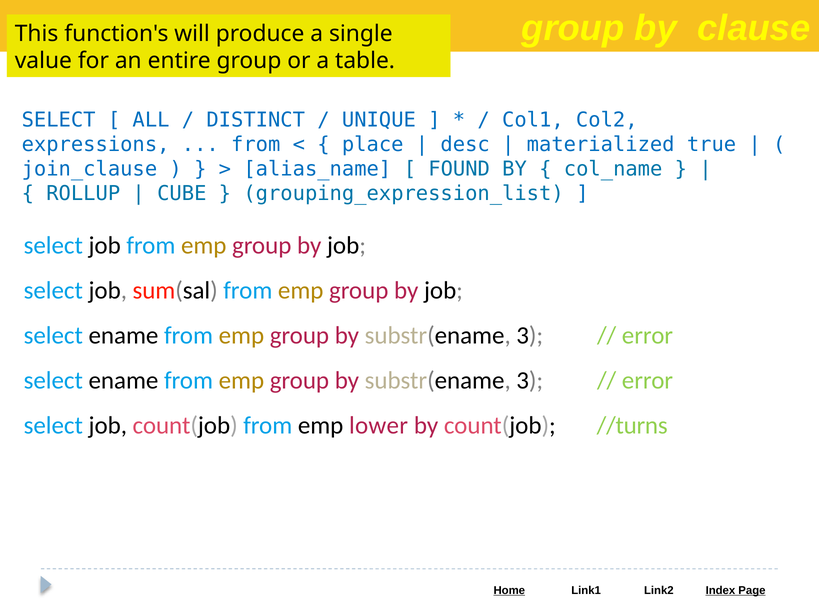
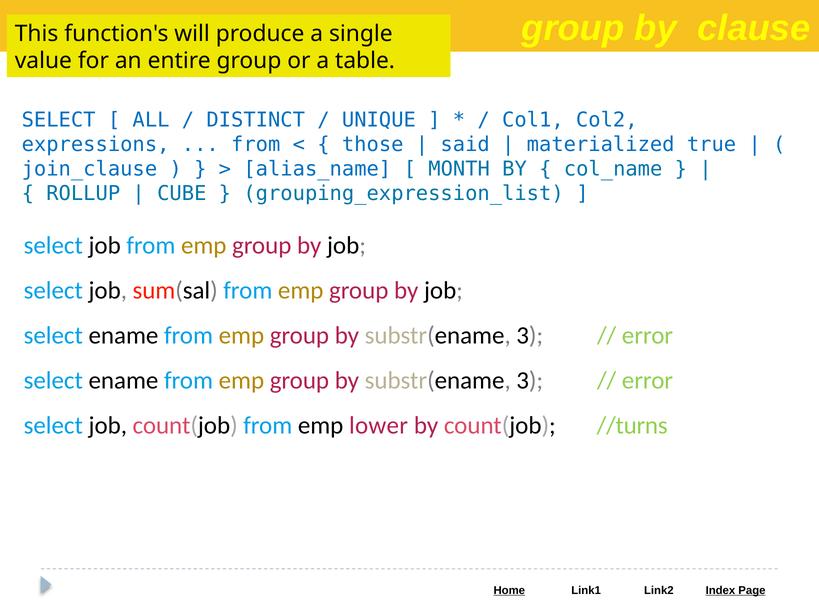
place: place -> those
desc: desc -> said
FOUND: FOUND -> MONTH
